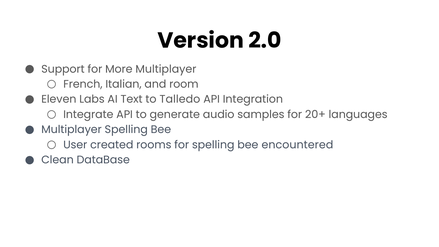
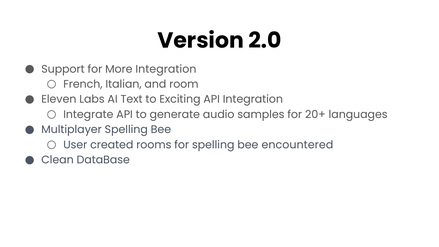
More Multiplayer: Multiplayer -> Integration
Talledo: Talledo -> Exciting
